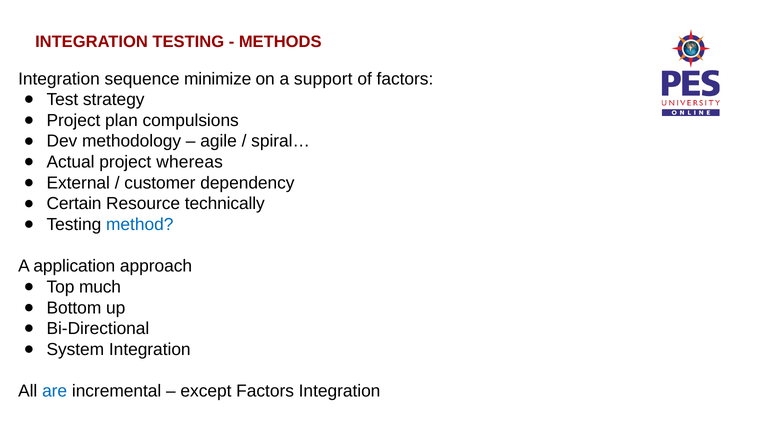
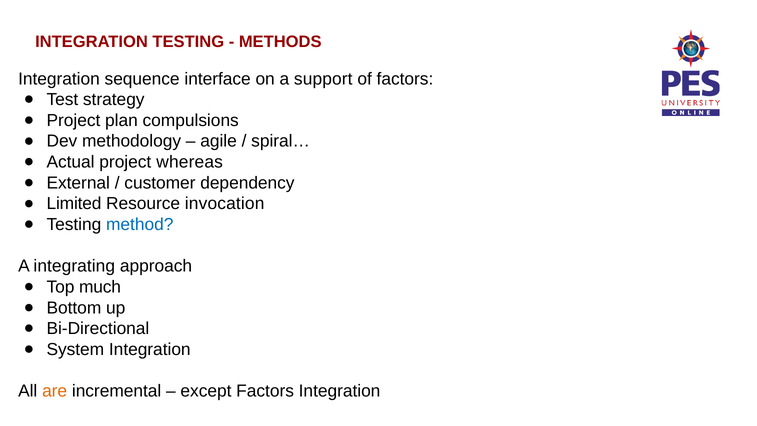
minimize: minimize -> interface
Certain: Certain -> Limited
technically: technically -> invocation
application: application -> integrating
are colour: blue -> orange
